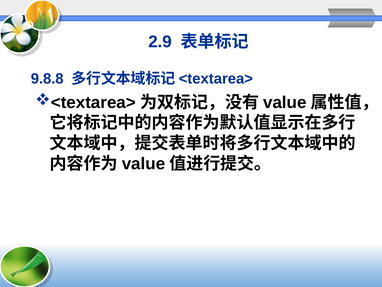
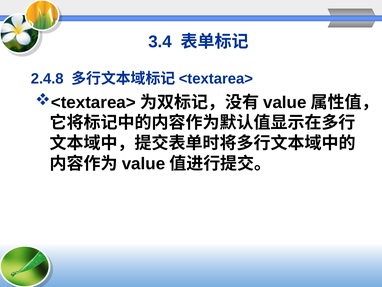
2.9: 2.9 -> 3.4
9.8.8: 9.8.8 -> 2.4.8
